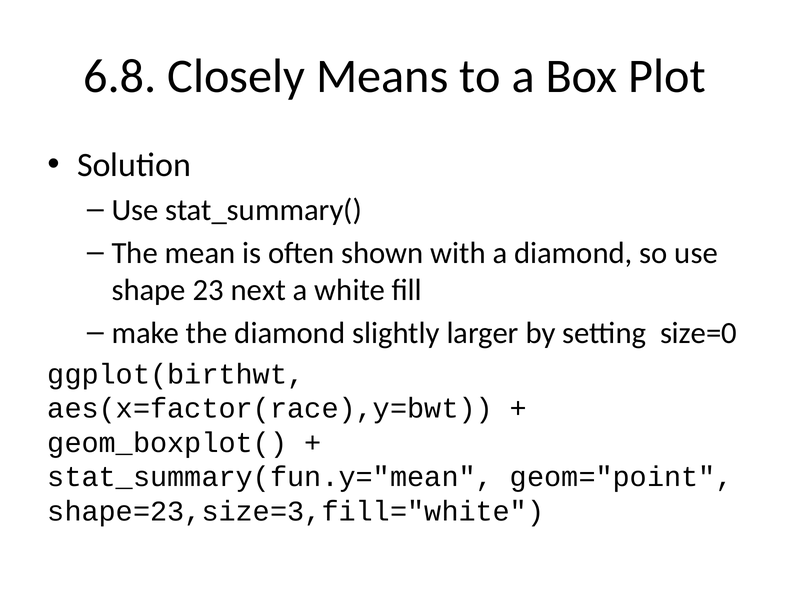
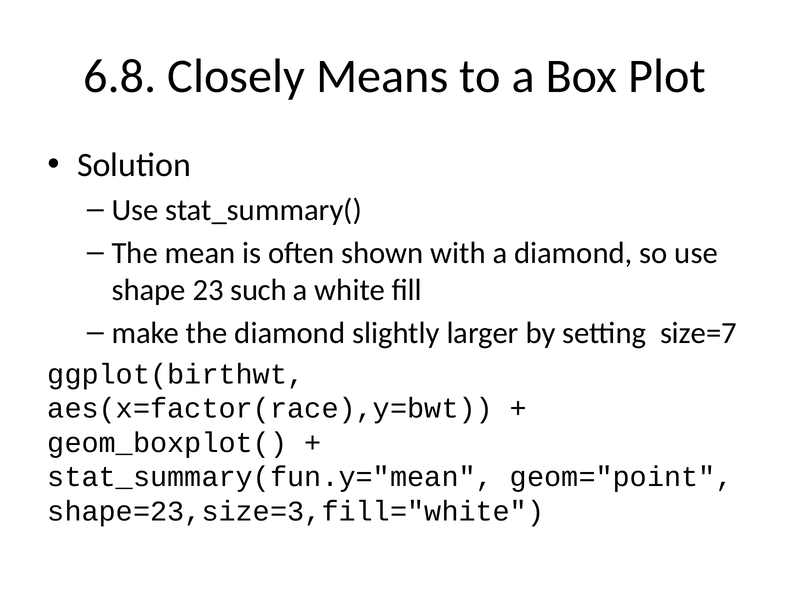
next: next -> such
size=0: size=0 -> size=7
